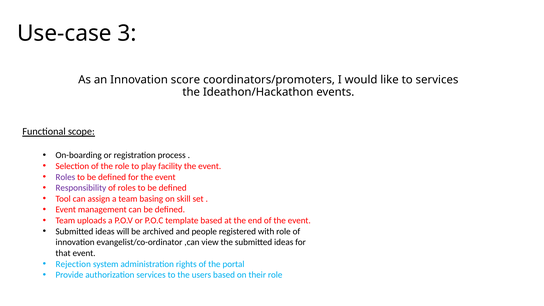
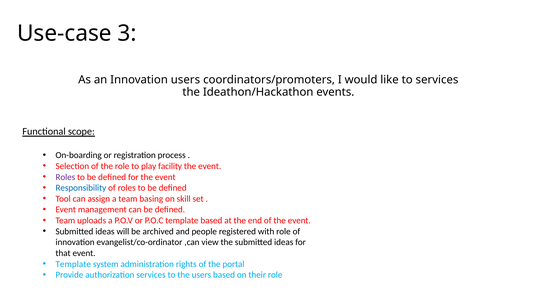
Innovation score: score -> users
Responsibility colour: purple -> blue
Rejection at (73, 264): Rejection -> Template
